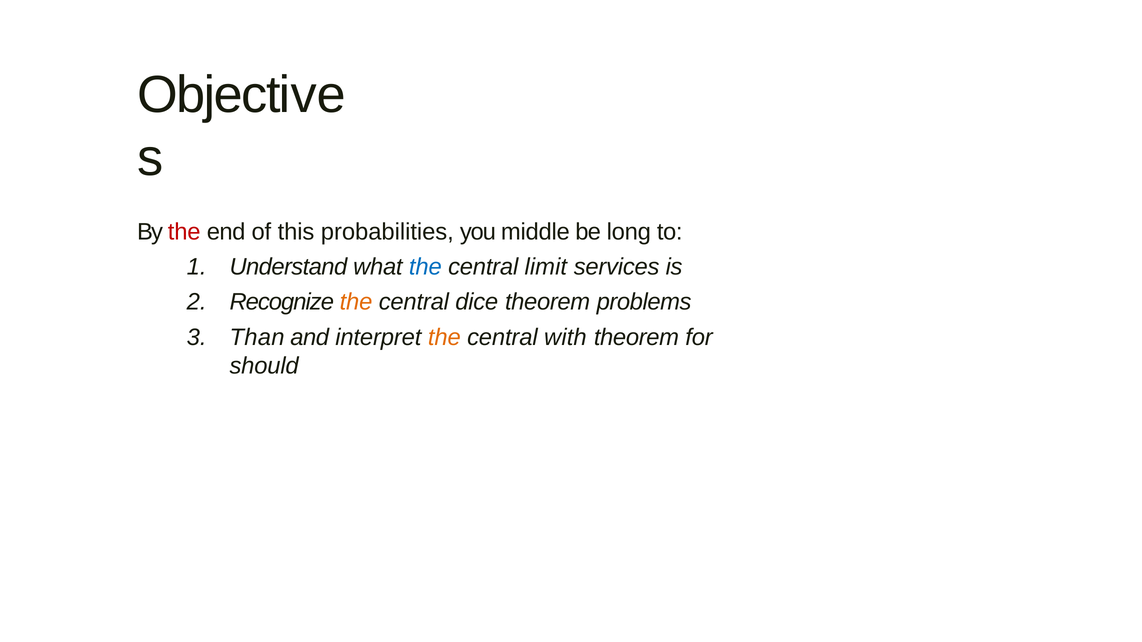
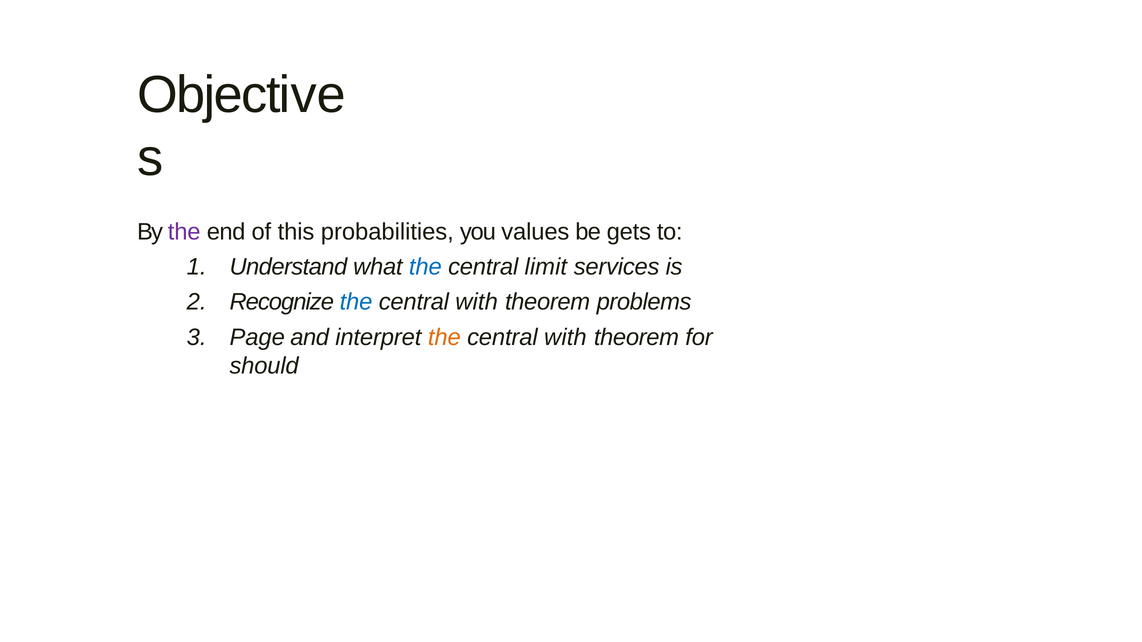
the at (184, 232) colour: red -> purple
middle: middle -> values
long: long -> gets
the at (356, 302) colour: orange -> blue
dice at (477, 302): dice -> with
Than: Than -> Page
